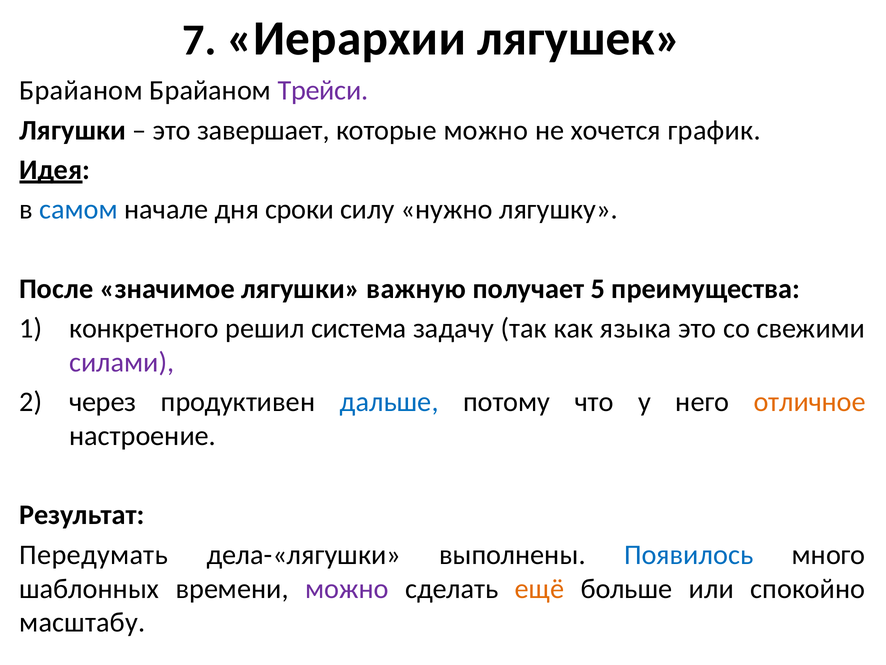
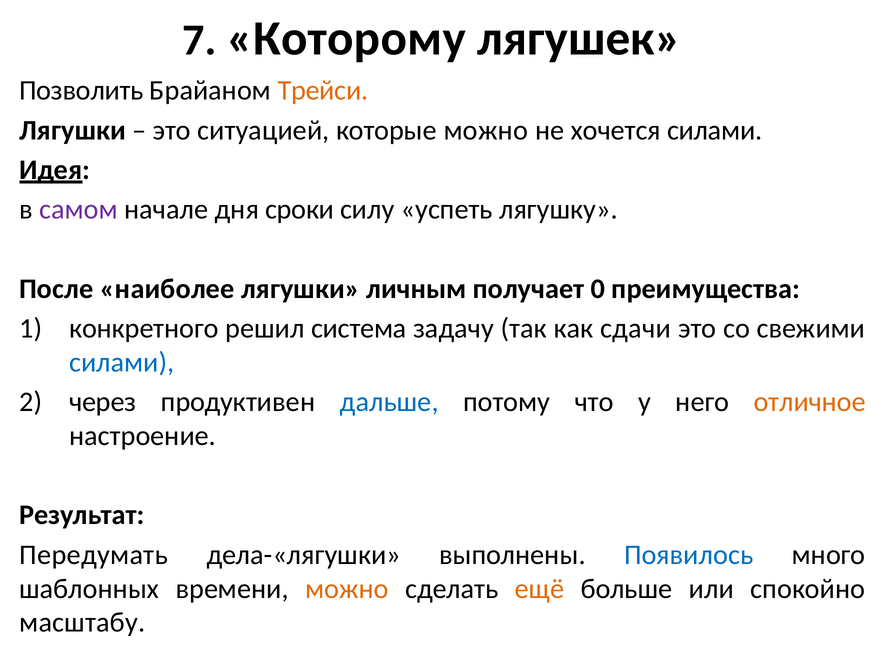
Иерархии: Иерархии -> Которому
Брайаном at (81, 90): Брайаном -> Позволить
Трейси colour: purple -> orange
завершает: завершает -> ситуацией
хочется график: график -> силами
самом colour: blue -> purple
нужно: нужно -> успеть
значимое: значимое -> наиболее
важную: важную -> личным
5: 5 -> 0
языка: языка -> сдачи
силами at (122, 362) colour: purple -> blue
можно at (347, 588) colour: purple -> orange
